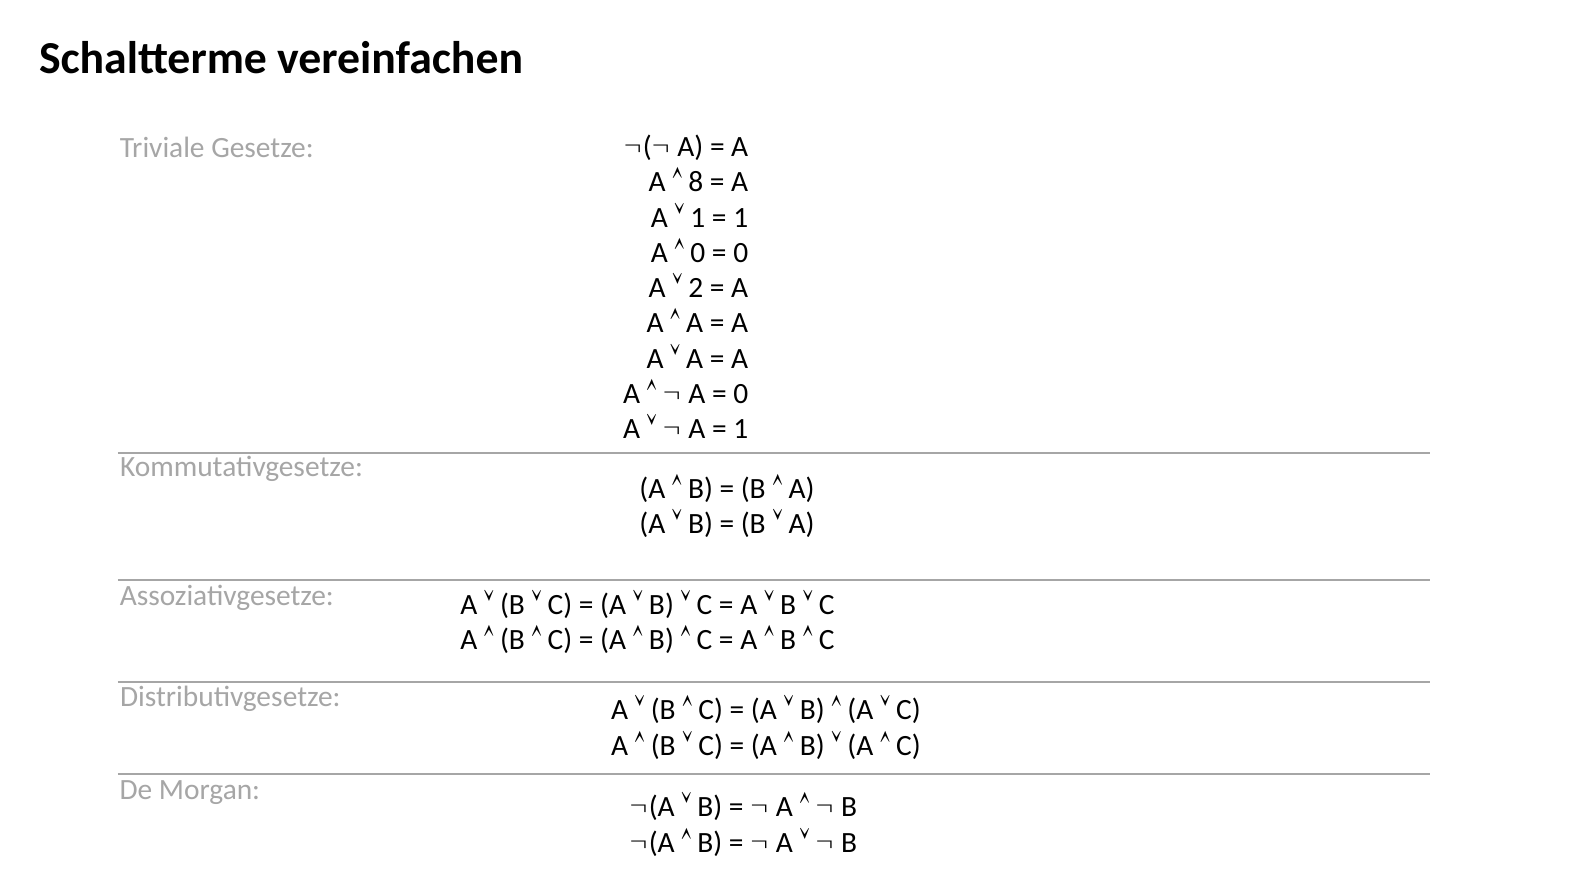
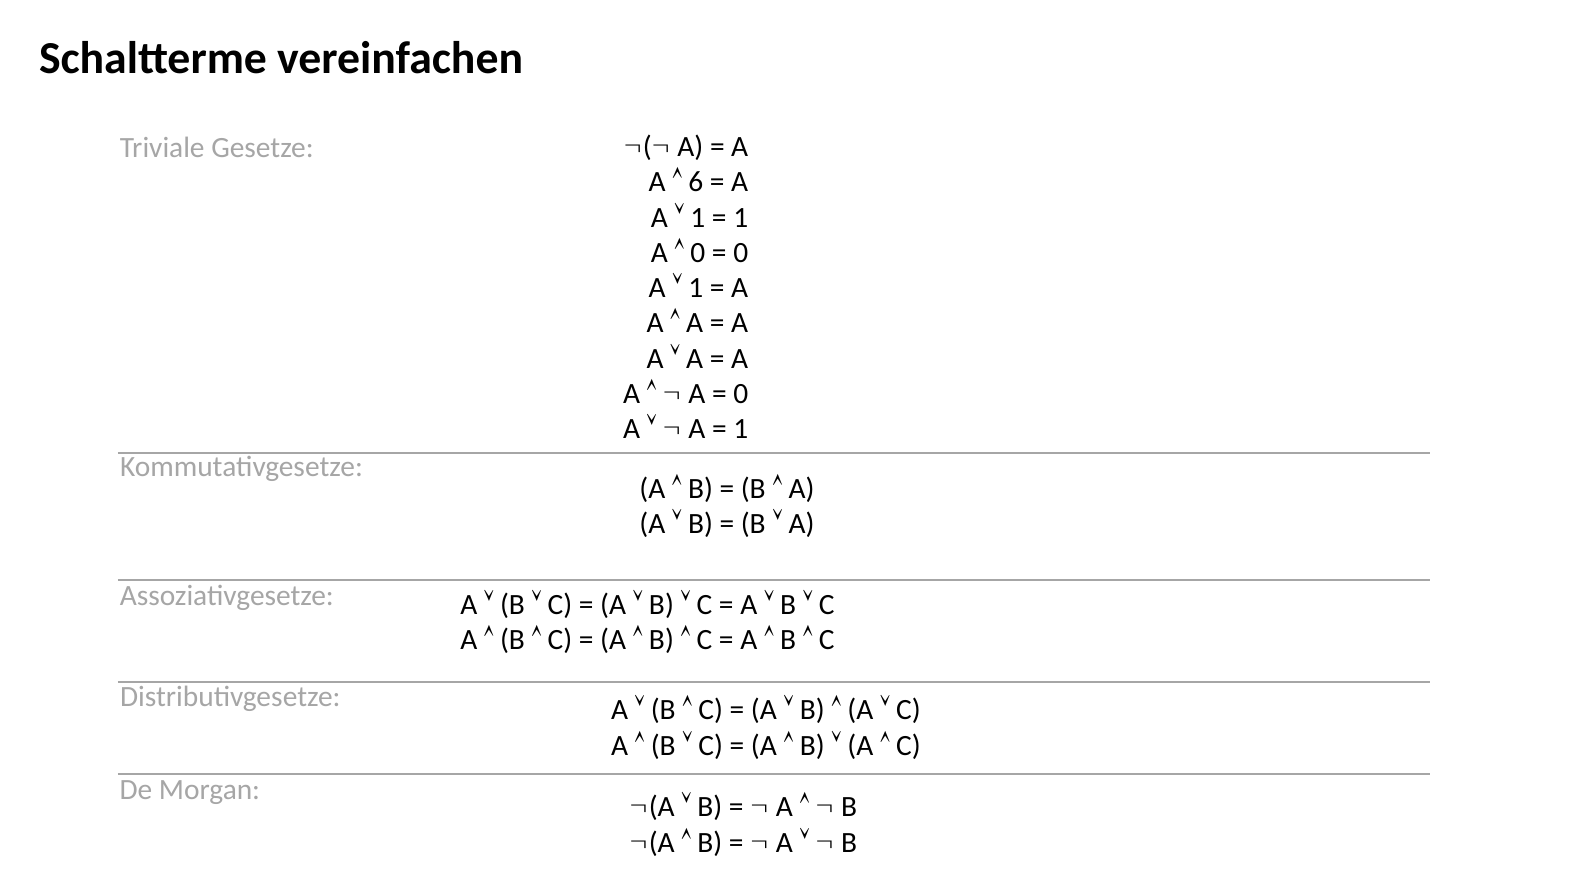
8: 8 -> 6
2 at (696, 288): 2 -> 1
